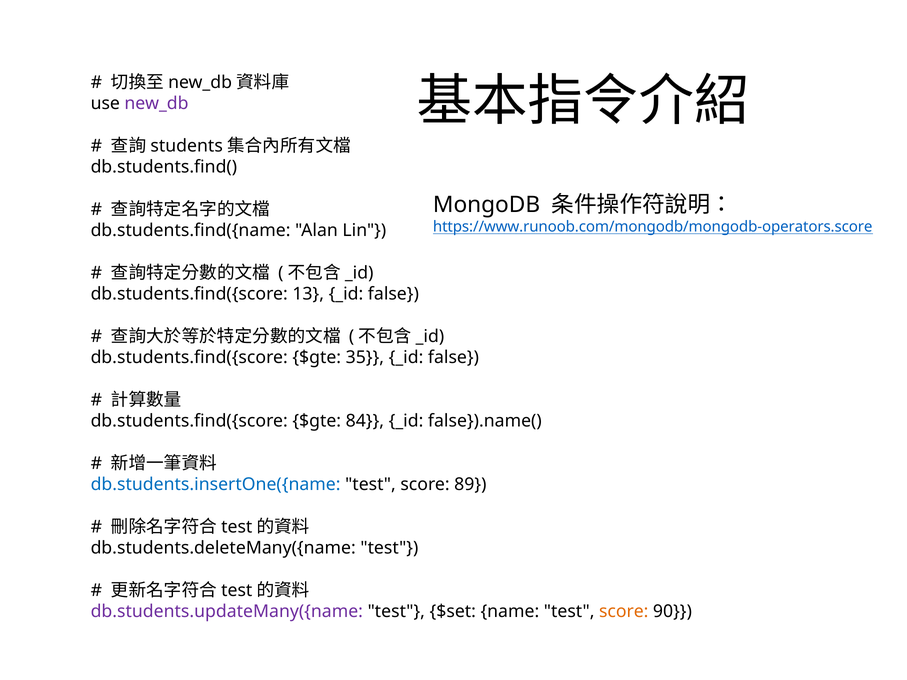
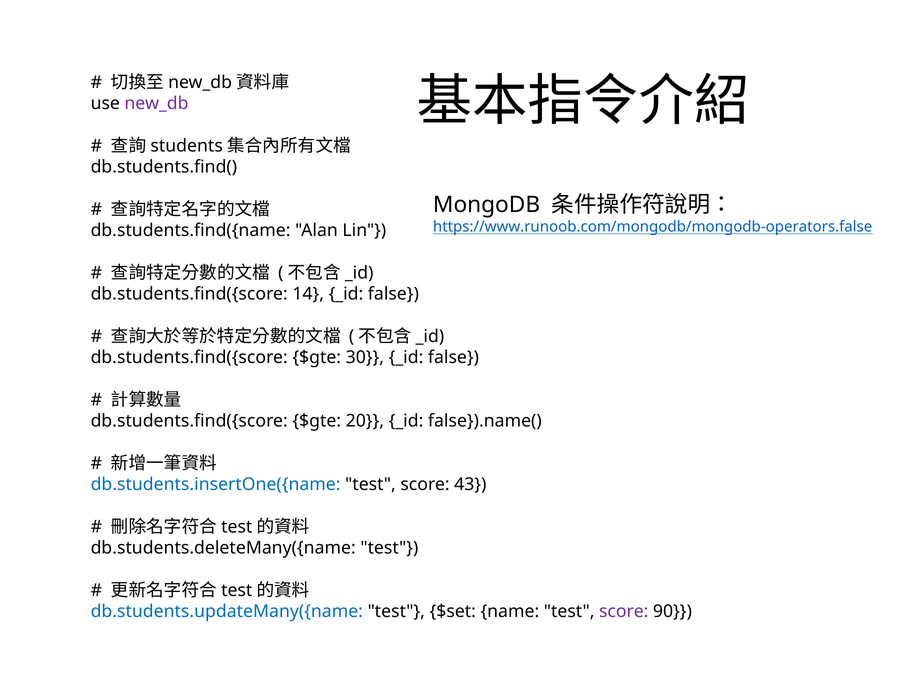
https://www.runoob.com/mongodb/mongodb-operators.score: https://www.runoob.com/mongodb/mongodb-operators.score -> https://www.runoob.com/mongodb/mongodb-operators.false
13: 13 -> 14
35: 35 -> 30
84: 84 -> 20
89: 89 -> 43
db.students.updateMany({name colour: purple -> blue
score at (624, 612) colour: orange -> purple
